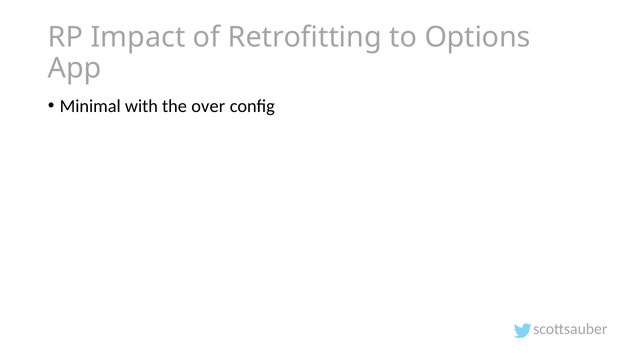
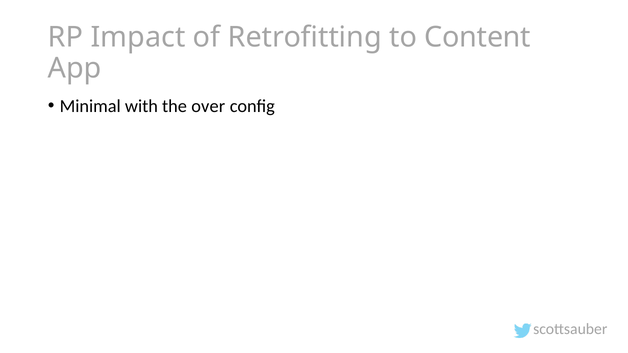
Options: Options -> Content
